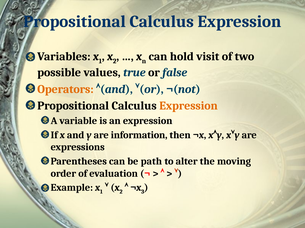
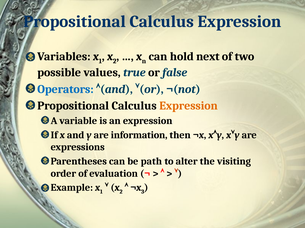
visit: visit -> next
Operators colour: orange -> blue
moving: moving -> visiting
